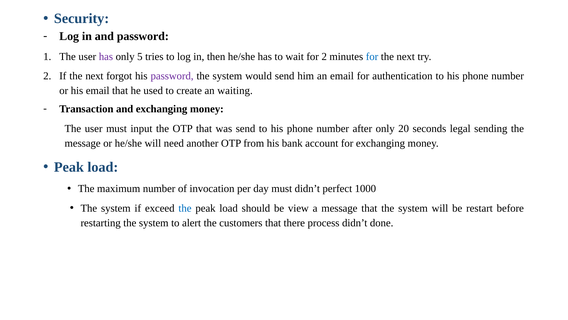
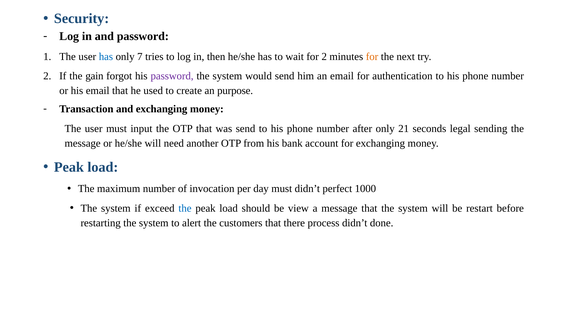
has at (106, 56) colour: purple -> blue
5: 5 -> 7
for at (372, 56) colour: blue -> orange
If the next: next -> gain
waiting: waiting -> purpose
20: 20 -> 21
